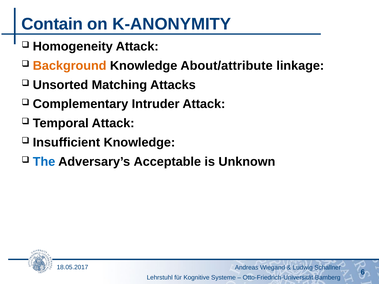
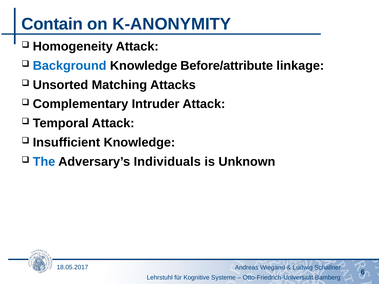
Background colour: orange -> blue
About/attribute: About/attribute -> Before/attribute
Acceptable: Acceptable -> Individuals
